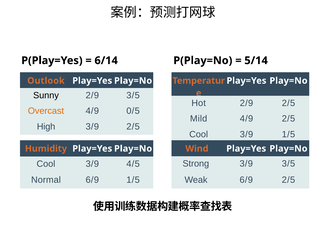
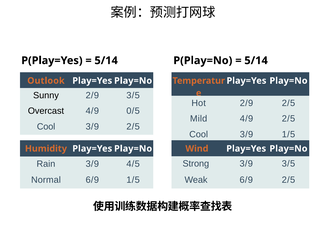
6/14 at (106, 60): 6/14 -> 5/14
Overcast colour: orange -> black
High at (46, 126): High -> Cool
Cool at (46, 164): Cool -> Rain
